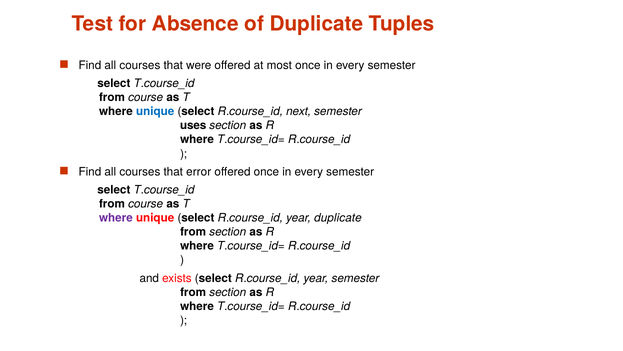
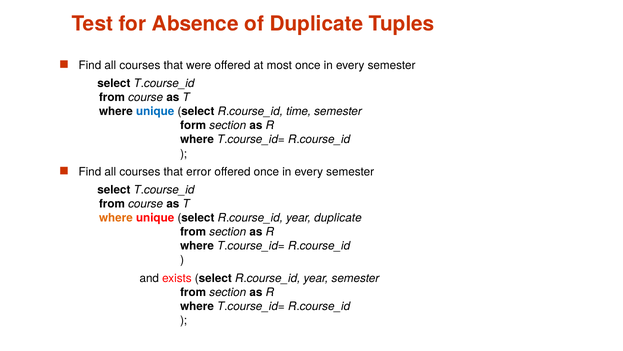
next: next -> time
uses: uses -> form
where at (116, 218) colour: purple -> orange
